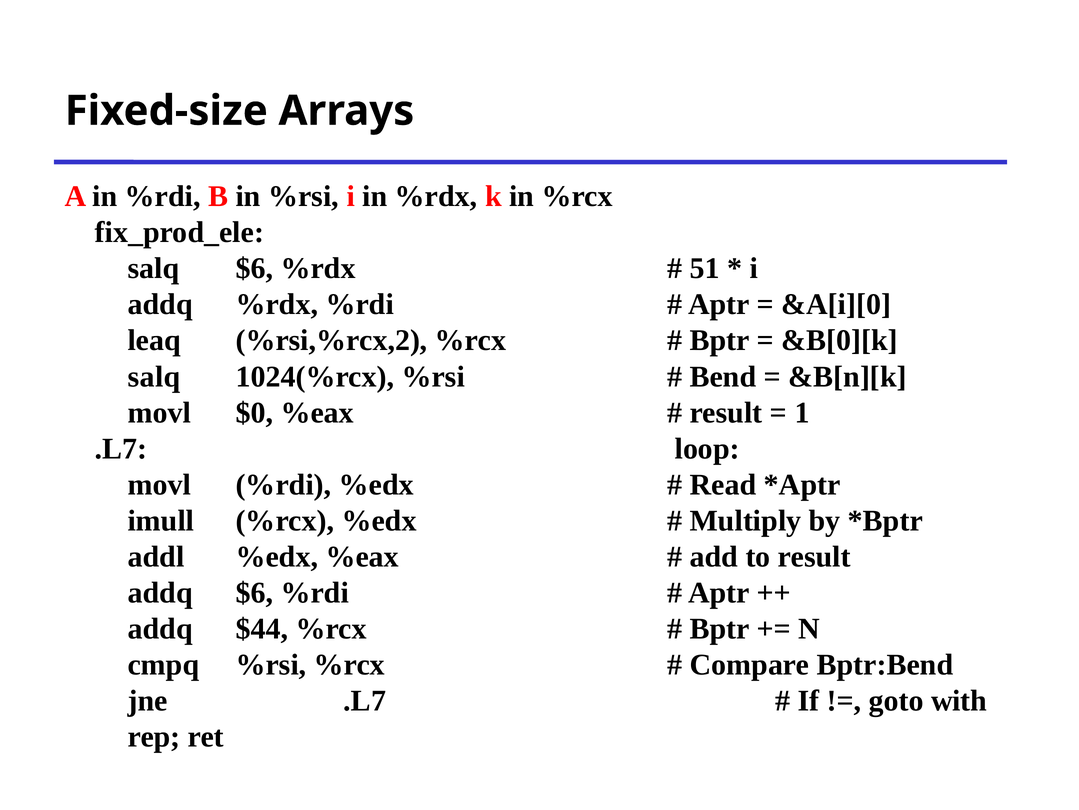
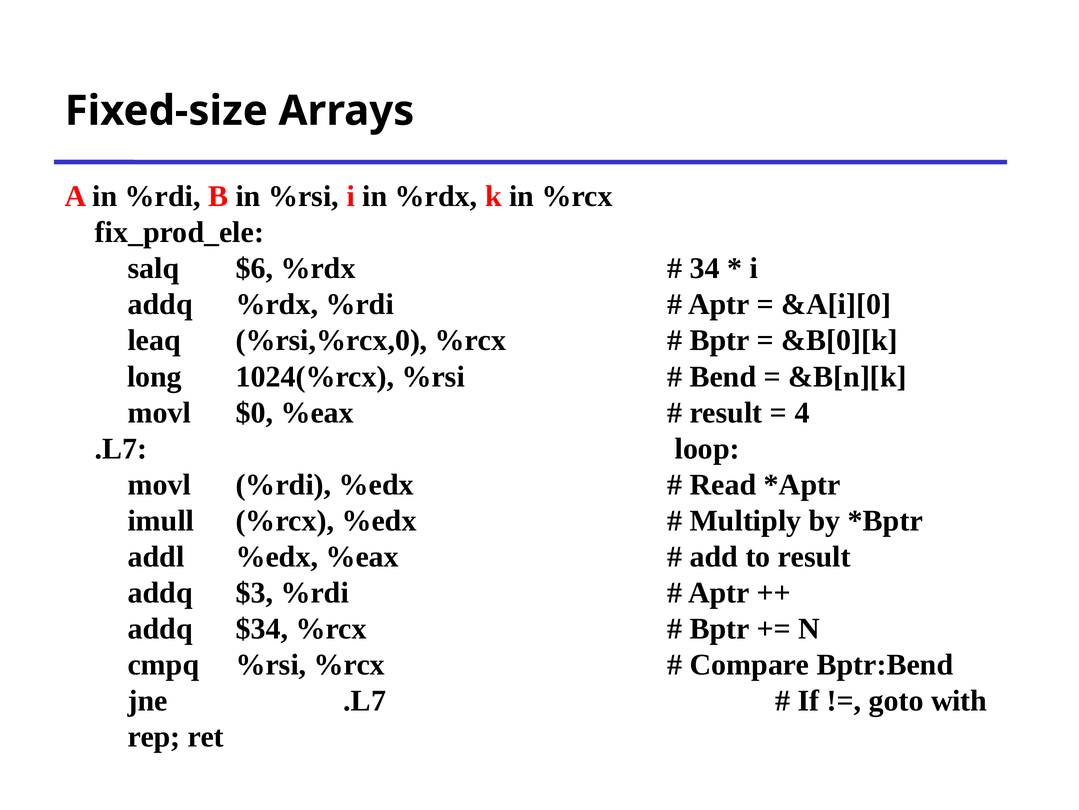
51: 51 -> 34
%rsi,%rcx,2: %rsi,%rcx,2 -> %rsi,%rcx,0
salq at (154, 376): salq -> long
1: 1 -> 4
addq $6: $6 -> $3
$44: $44 -> $34
